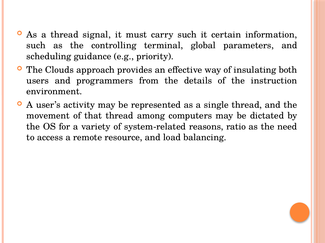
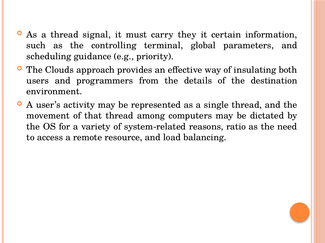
carry such: such -> they
instruction: instruction -> destination
